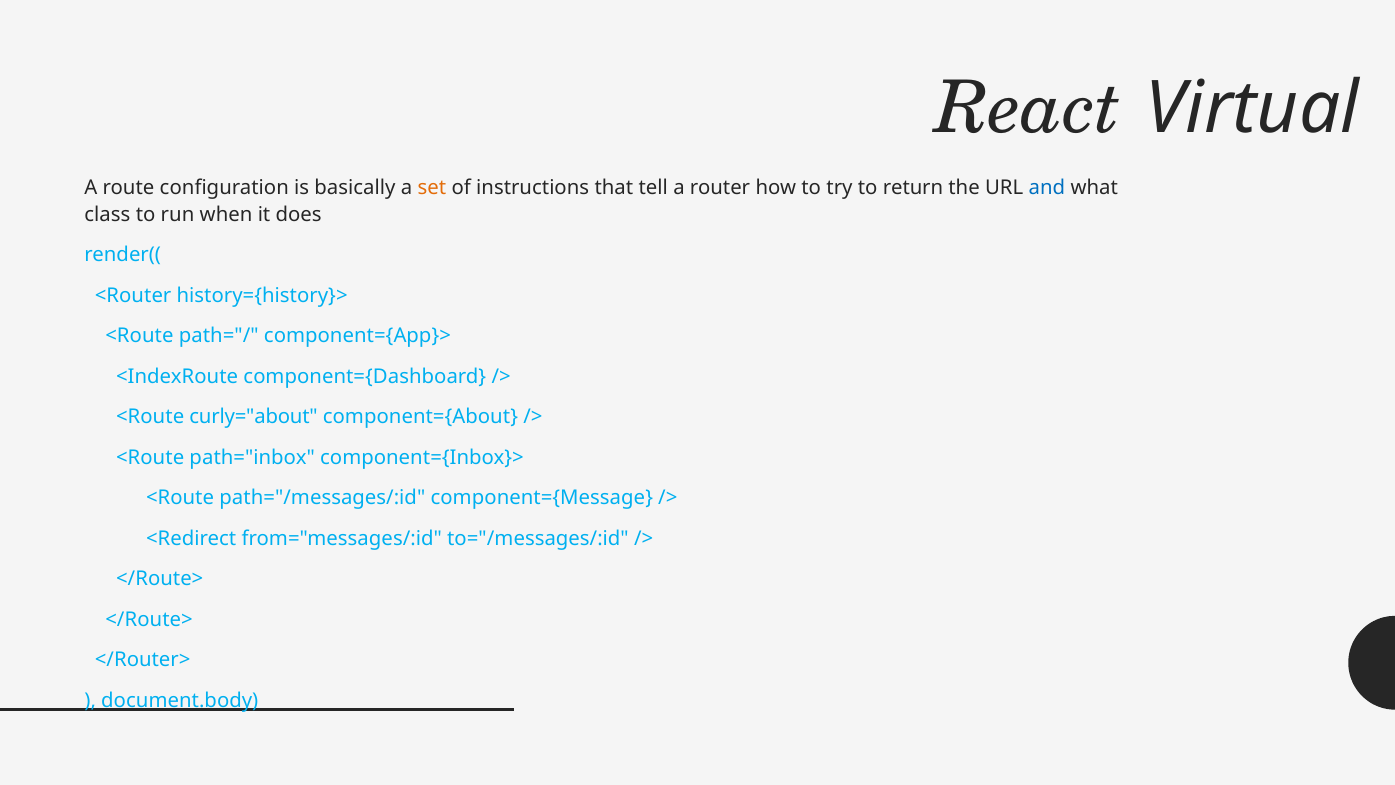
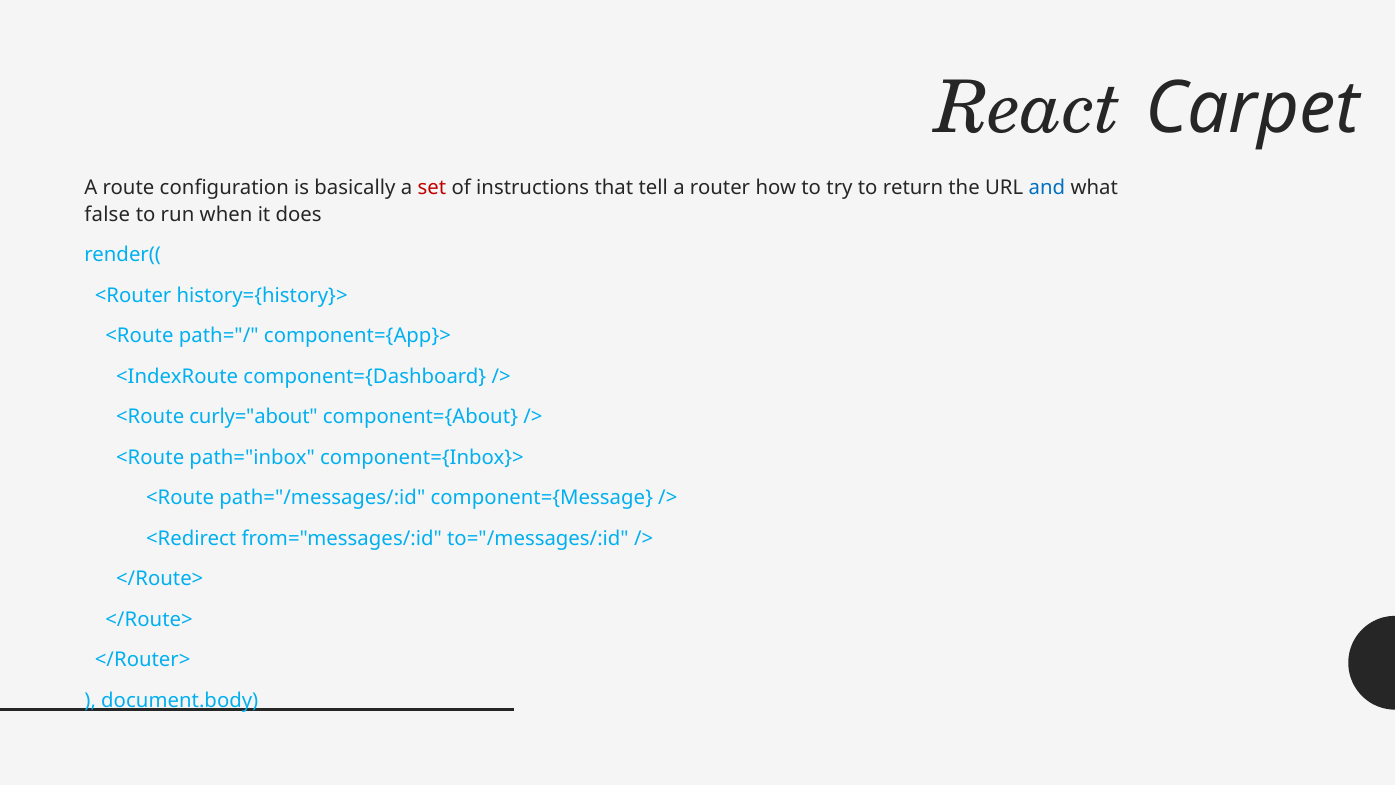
Virtual: Virtual -> Carpet
set colour: orange -> red
class: class -> false
